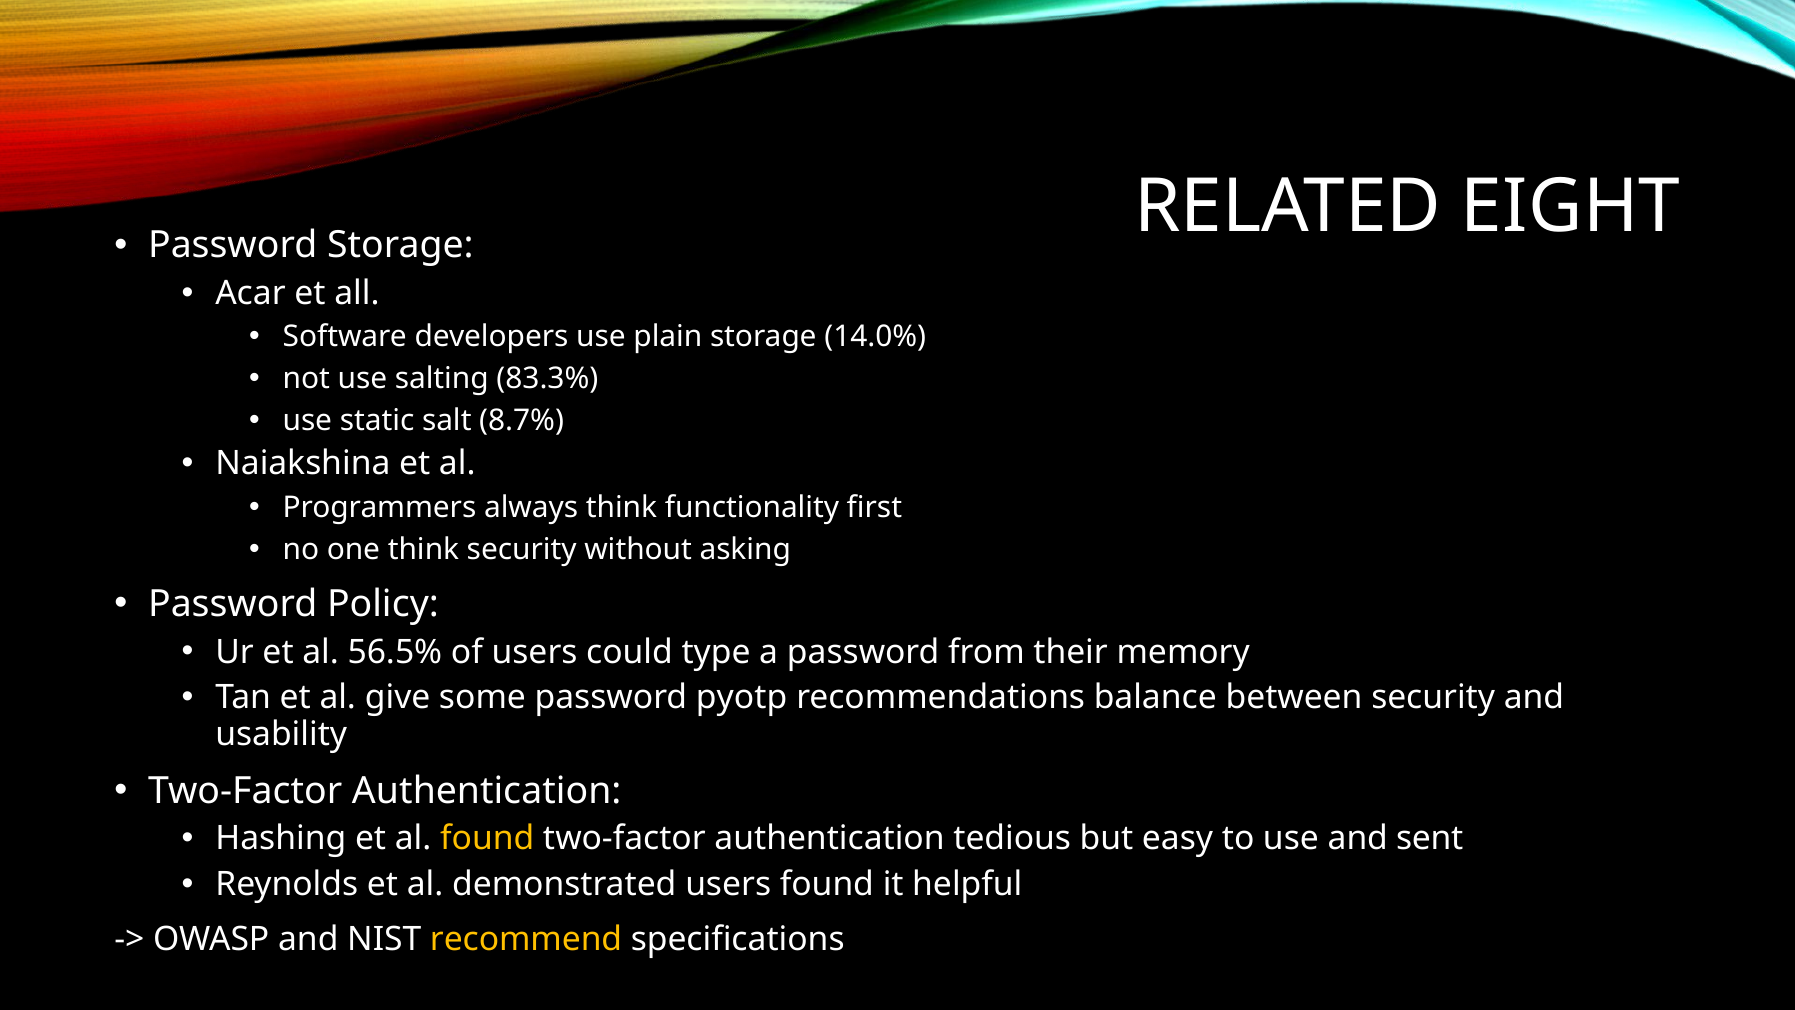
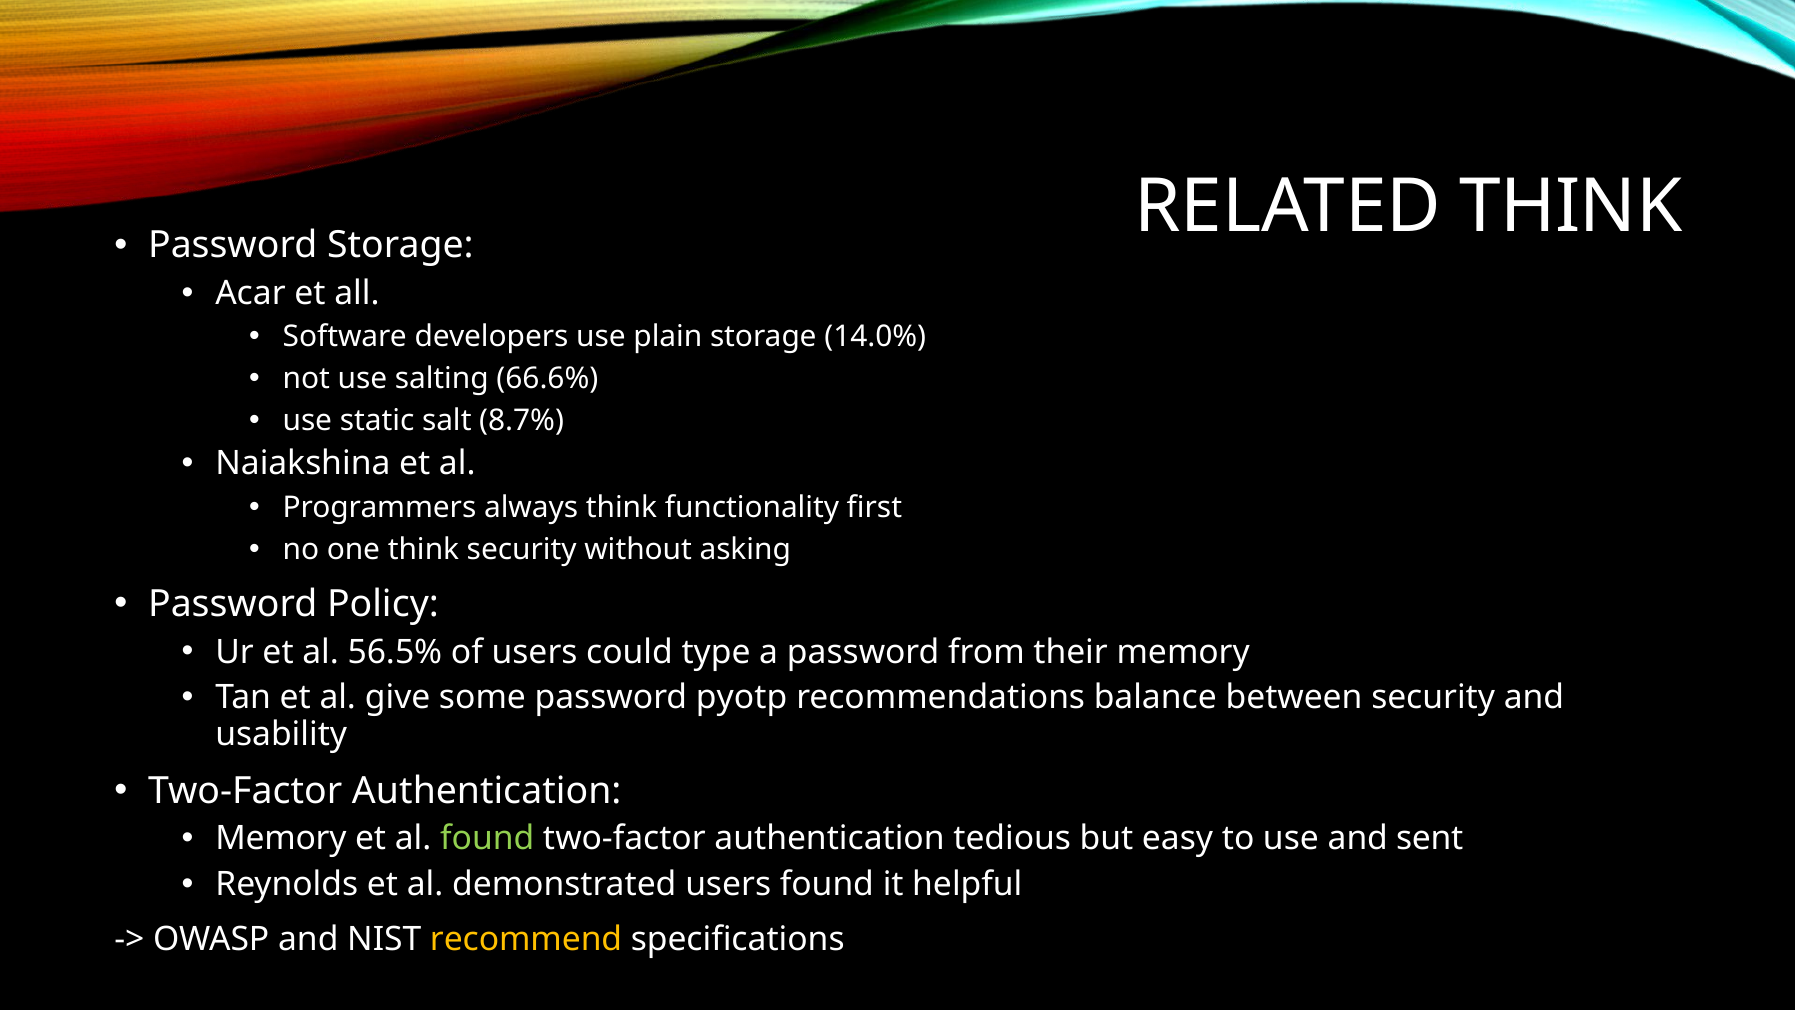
RELATED EIGHT: EIGHT -> THINK
83.3%: 83.3% -> 66.6%
Hashing at (281, 839): Hashing -> Memory
found at (487, 839) colour: yellow -> light green
